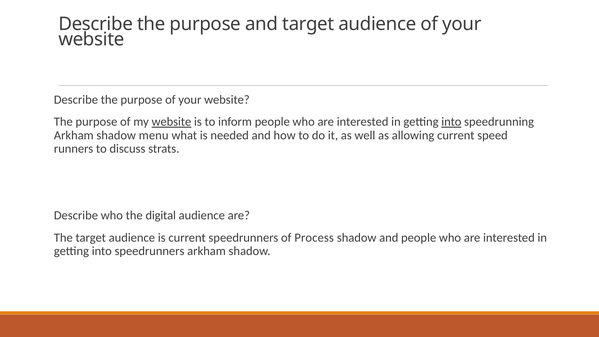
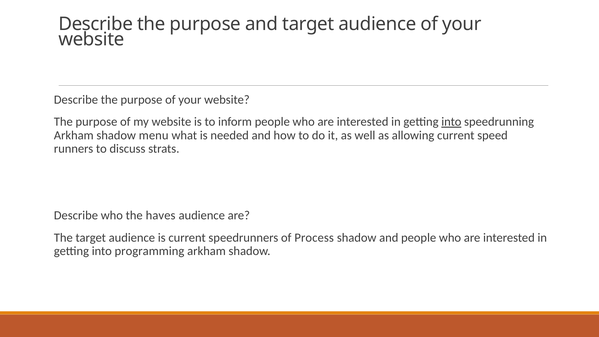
website at (171, 122) underline: present -> none
digital: digital -> haves
into speedrunners: speedrunners -> programming
